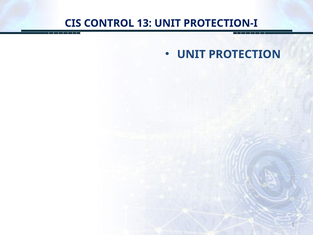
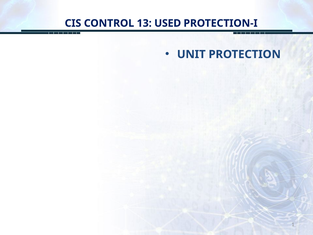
13 UNIT: UNIT -> USED
